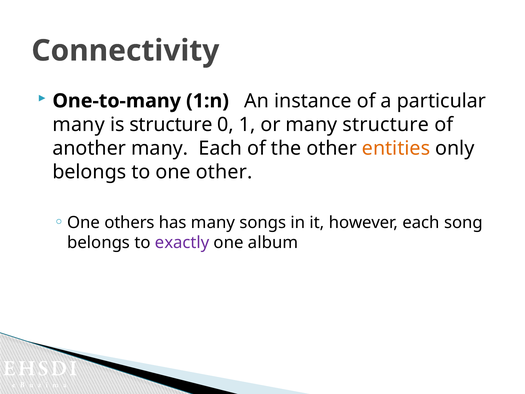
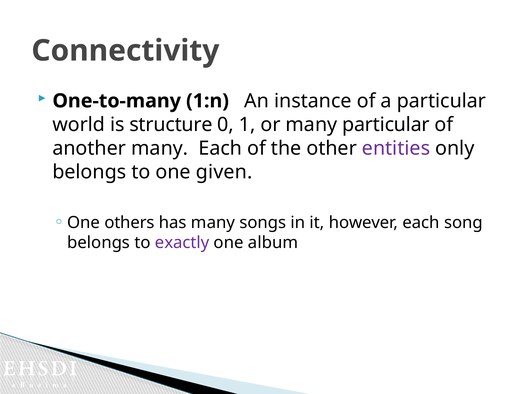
many at (79, 124): many -> world
many structure: structure -> particular
entities colour: orange -> purple
one other: other -> given
